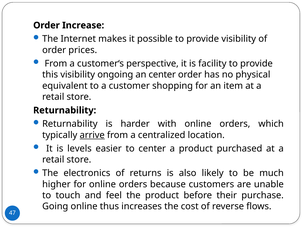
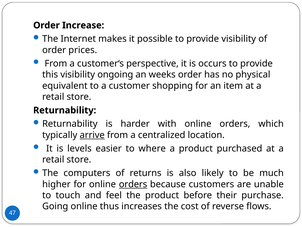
facility: facility -> occurs
an center: center -> weeks
to center: center -> where
electronics: electronics -> computers
orders at (133, 184) underline: none -> present
